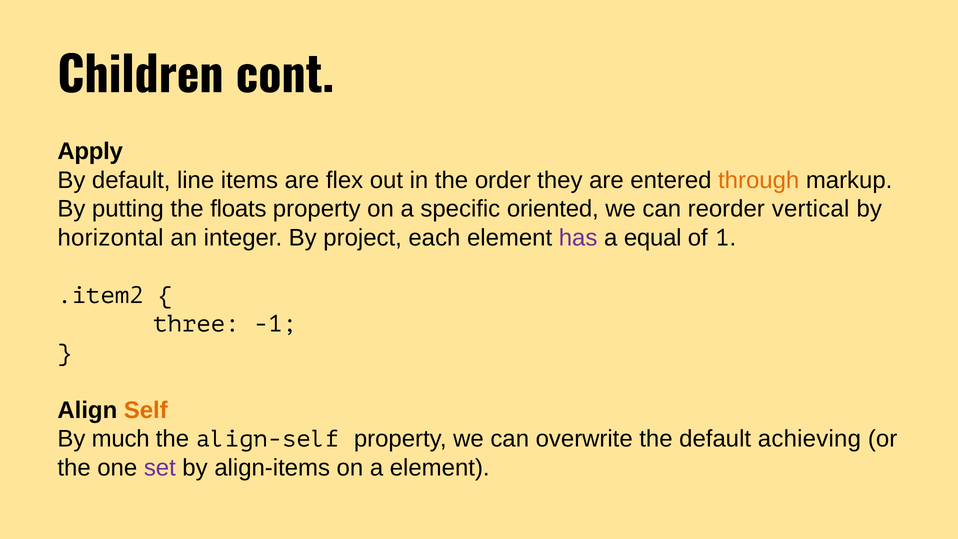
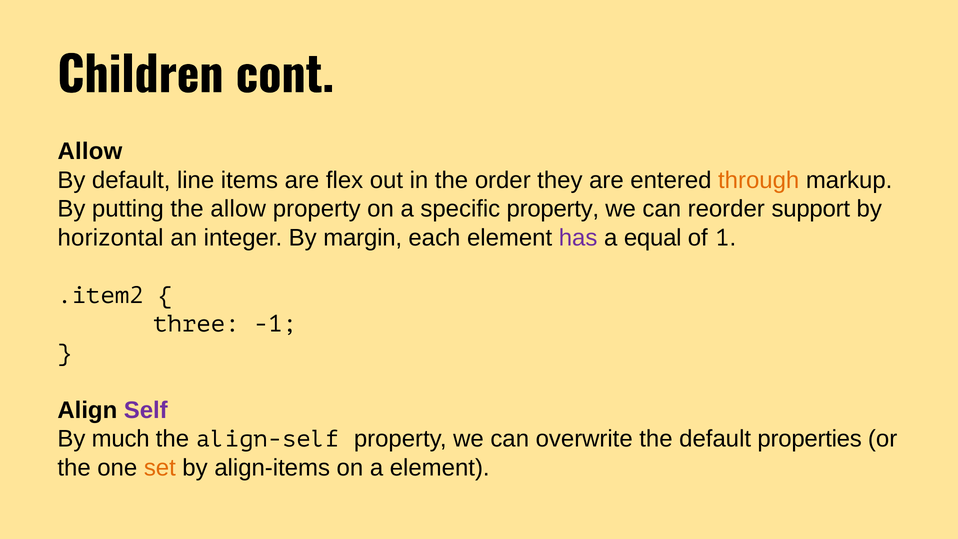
Apply at (90, 151): Apply -> Allow
the floats: floats -> allow
specific oriented: oriented -> property
vertical: vertical -> support
project: project -> margin
Self colour: orange -> purple
achieving: achieving -> properties
set colour: purple -> orange
